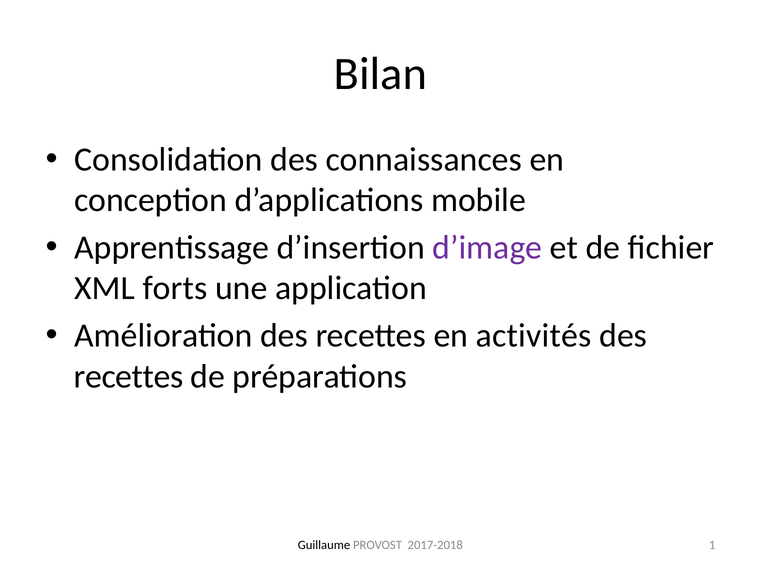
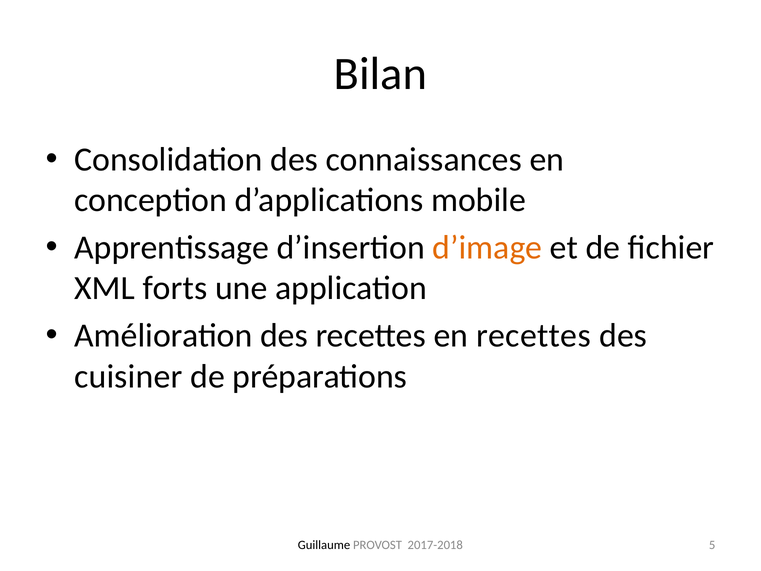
d’image colour: purple -> orange
en activités: activités -> recettes
recettes at (129, 376): recettes -> cuisiner
1: 1 -> 5
